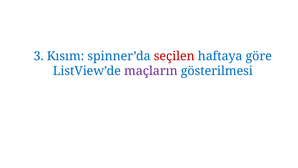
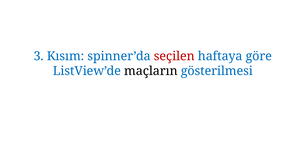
maçların colour: purple -> black
